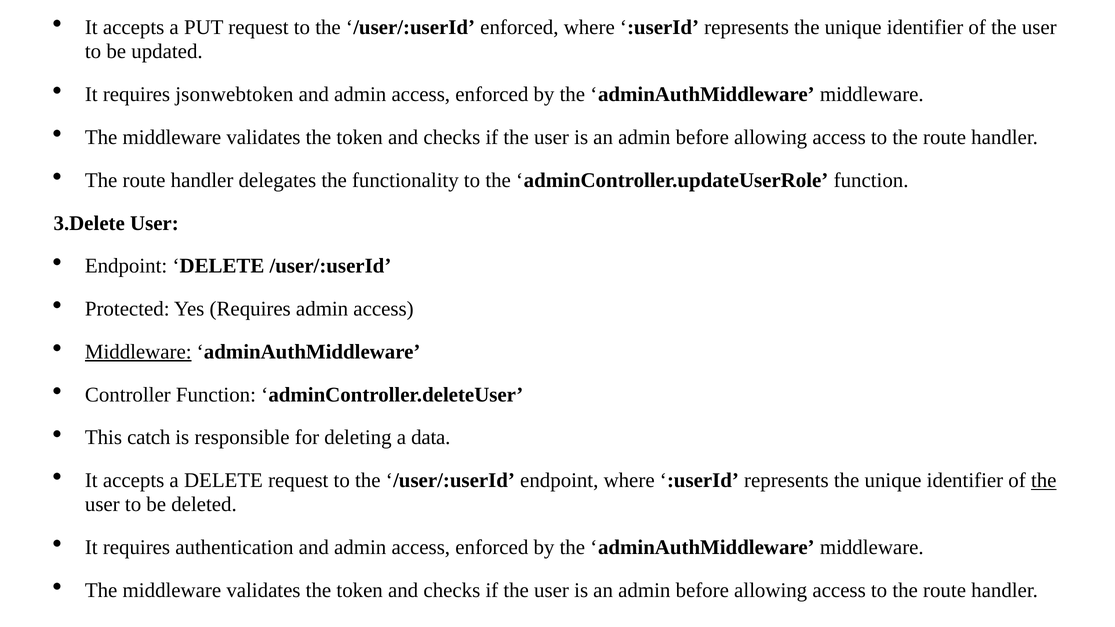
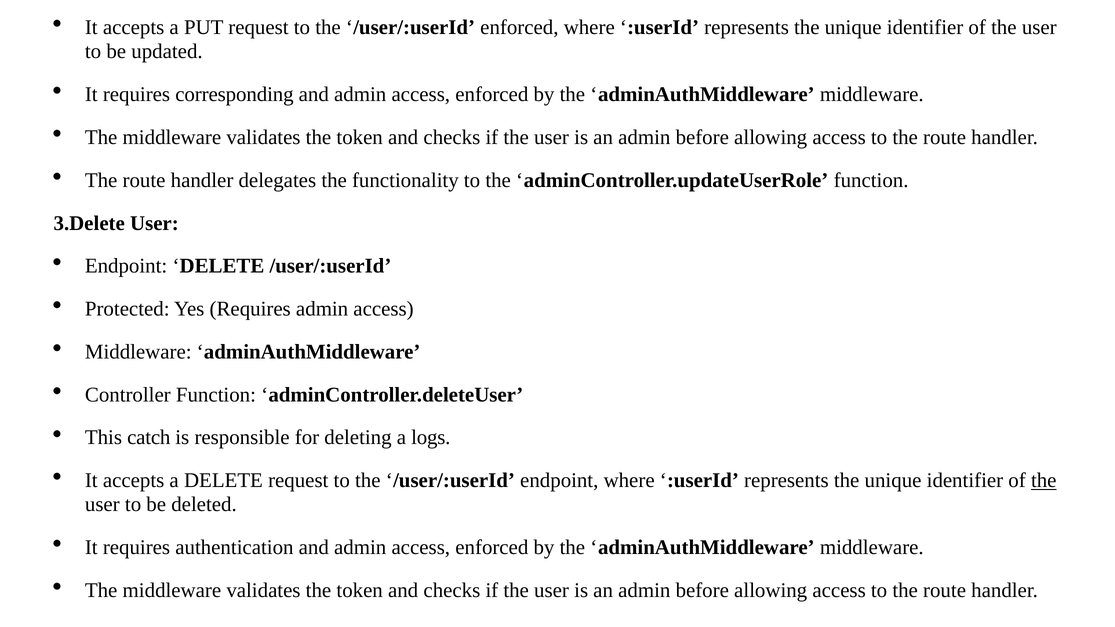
jsonwebtoken: jsonwebtoken -> corresponding
Middleware at (138, 352) underline: present -> none
data: data -> logs
